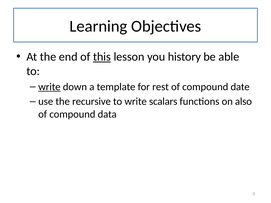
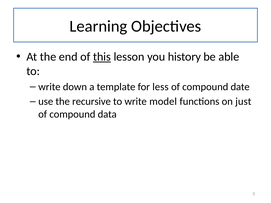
write at (49, 87) underline: present -> none
rest: rest -> less
scalars: scalars -> model
also: also -> just
